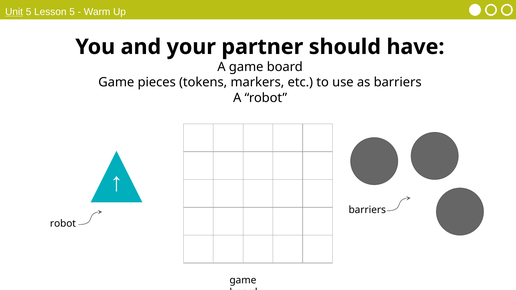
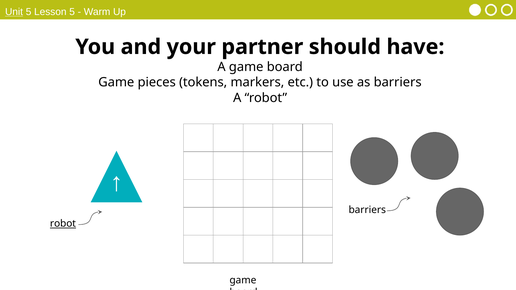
robot at (63, 224) underline: none -> present
